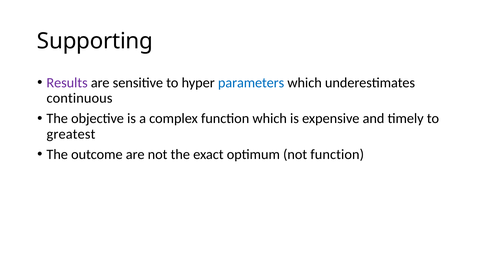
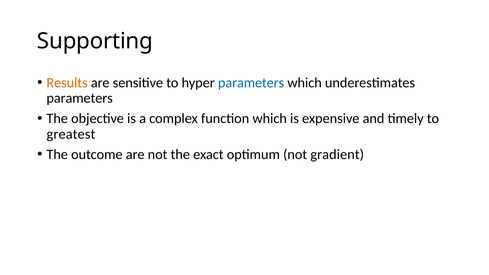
Results colour: purple -> orange
continuous at (80, 98): continuous -> parameters
not function: function -> gradient
